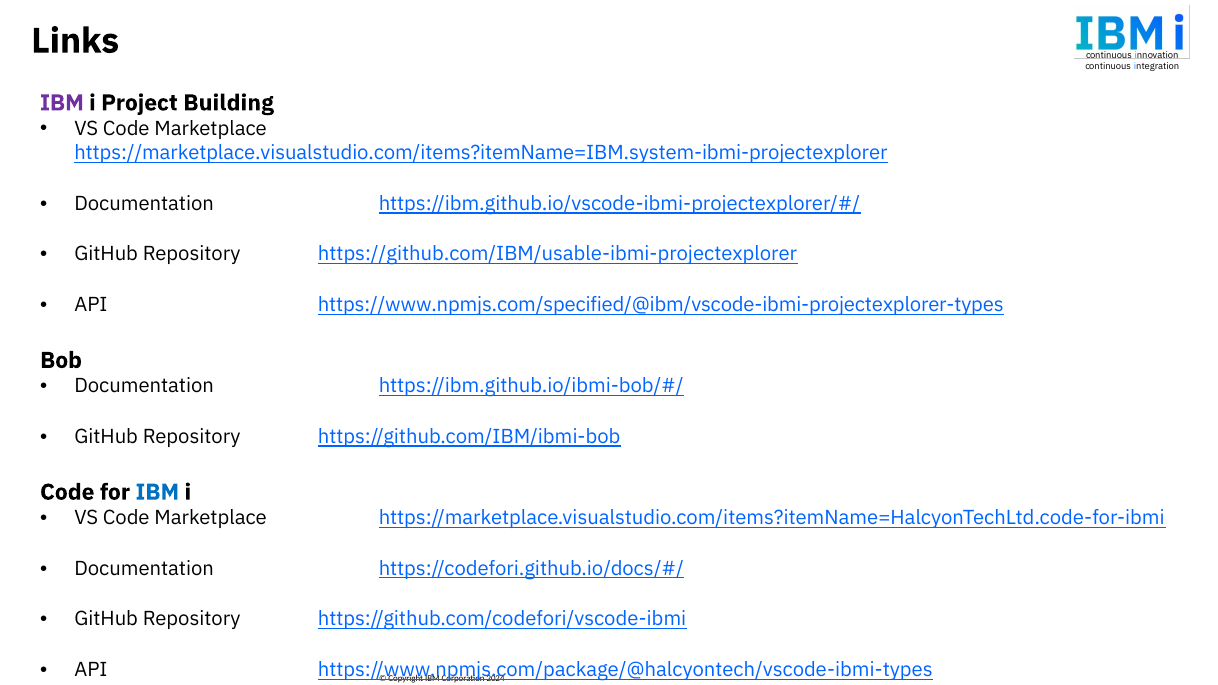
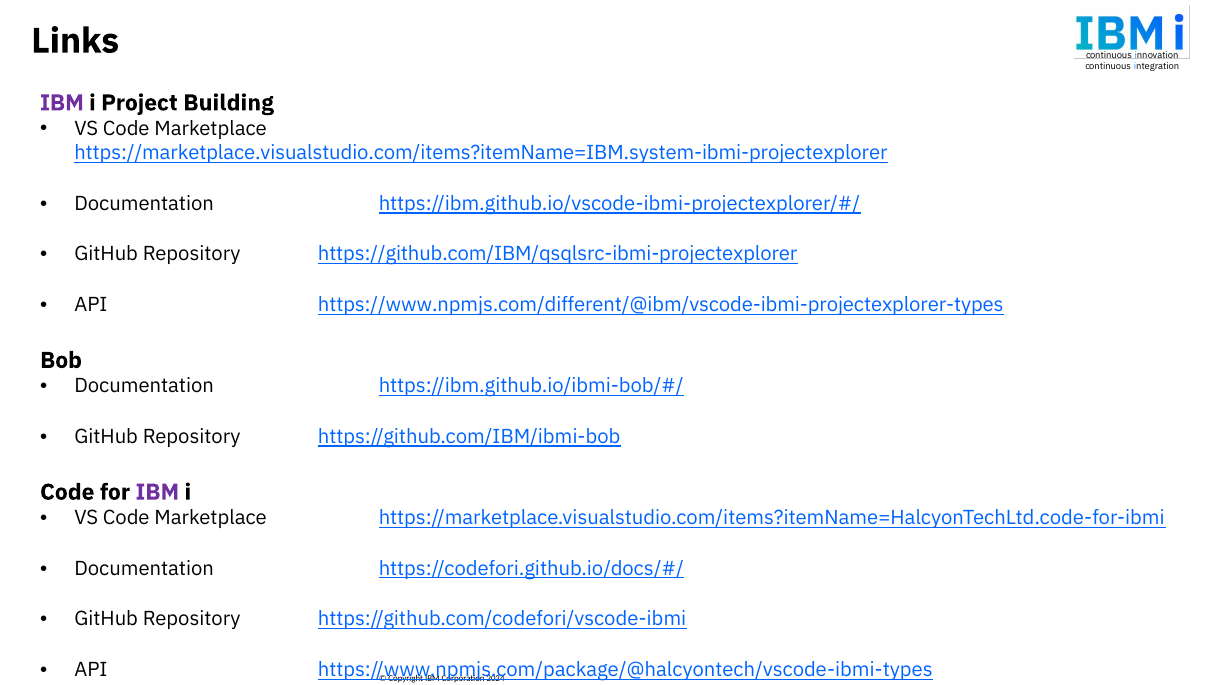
https://github.com/IBM/usable-ibmi-projectexplorer: https://github.com/IBM/usable-ibmi-projectexplorer -> https://github.com/IBM/qsqlsrc-ibmi-projectexplorer
https://www.npmjs.com/specified/@ibm/vscode-ibmi-projectexplorer-types: https://www.npmjs.com/specified/@ibm/vscode-ibmi-projectexplorer-types -> https://www.npmjs.com/different/@ibm/vscode-ibmi-projectexplorer-types
IBM at (157, 492) colour: blue -> purple
